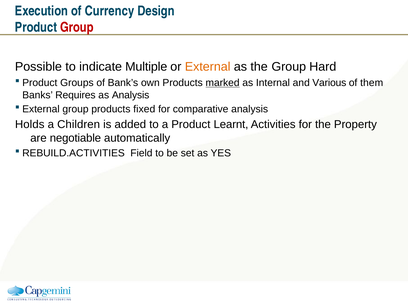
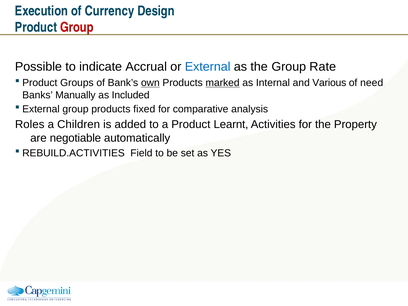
Multiple: Multiple -> Accrual
External colour: orange -> blue
Hard: Hard -> Rate
own underline: none -> present
them: them -> need
Requires: Requires -> Manually
as Analysis: Analysis -> Included
Holds: Holds -> Roles
